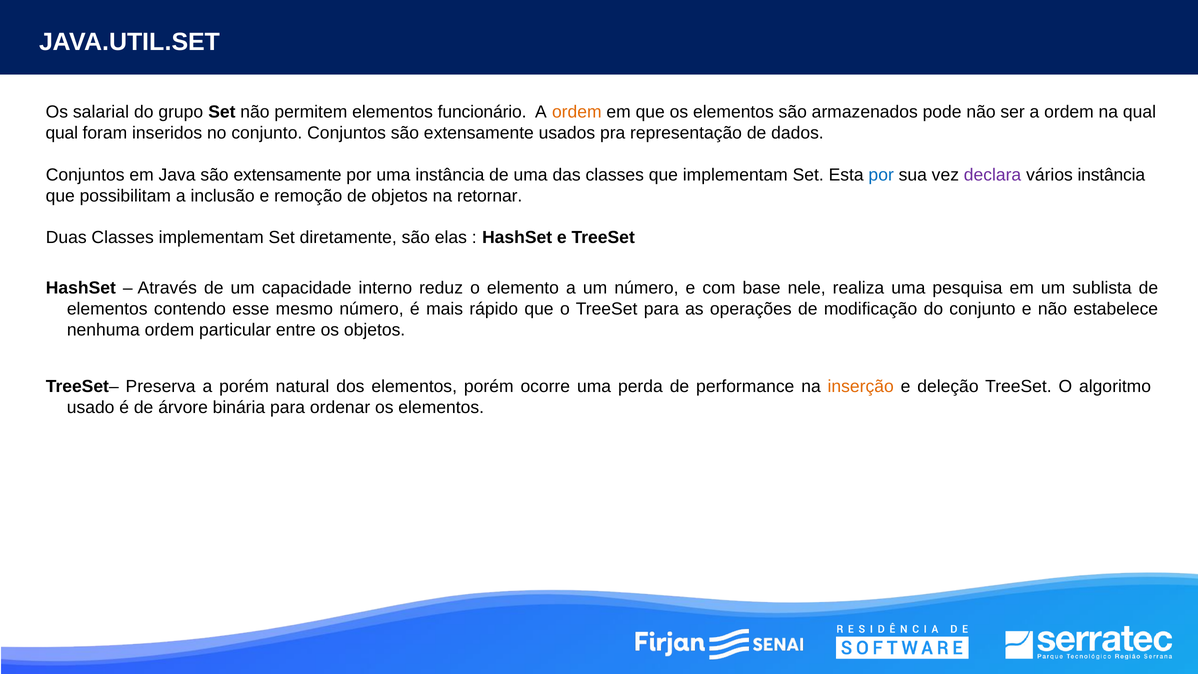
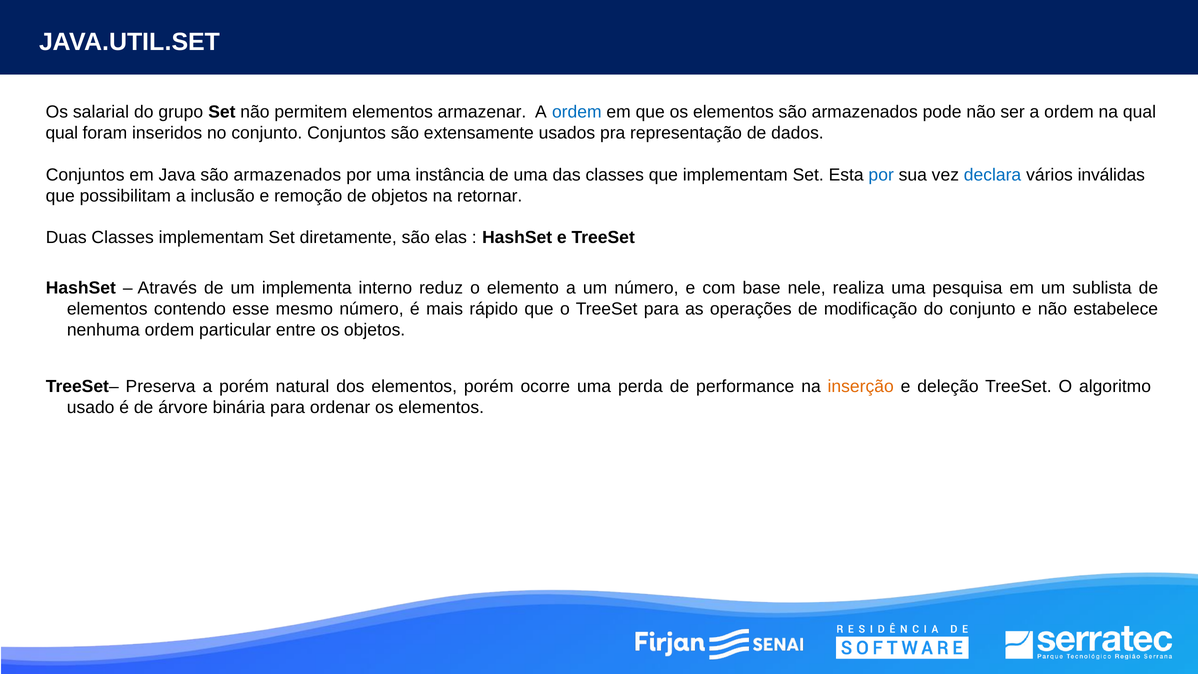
funcionário: funcionário -> armazenar
ordem at (577, 112) colour: orange -> blue
Java são extensamente: extensamente -> armazenados
declara colour: purple -> blue
vários instância: instância -> inválidas
capacidade: capacidade -> implementa
